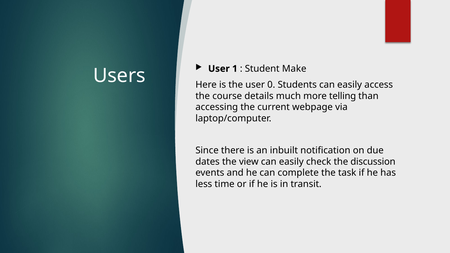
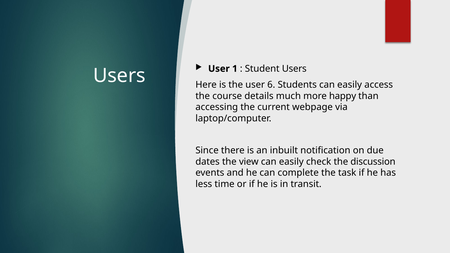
Student Make: Make -> Users
0: 0 -> 6
telling: telling -> happy
